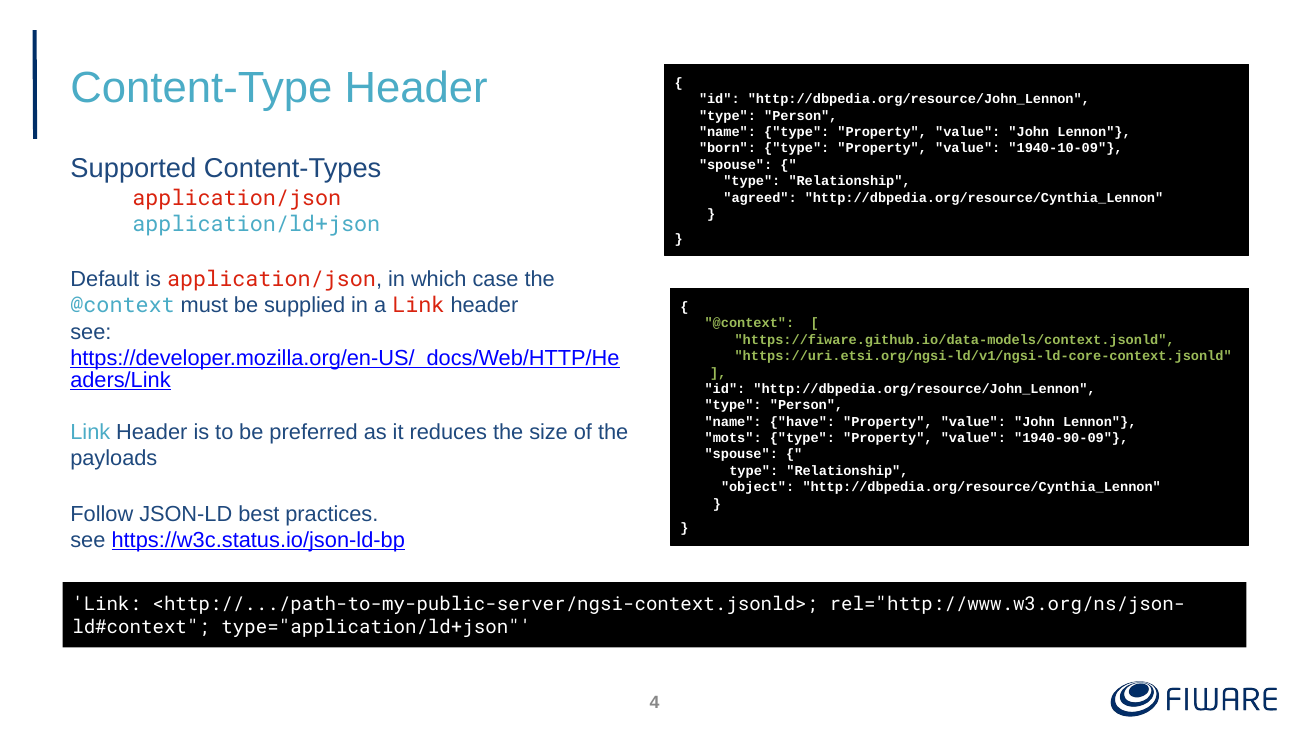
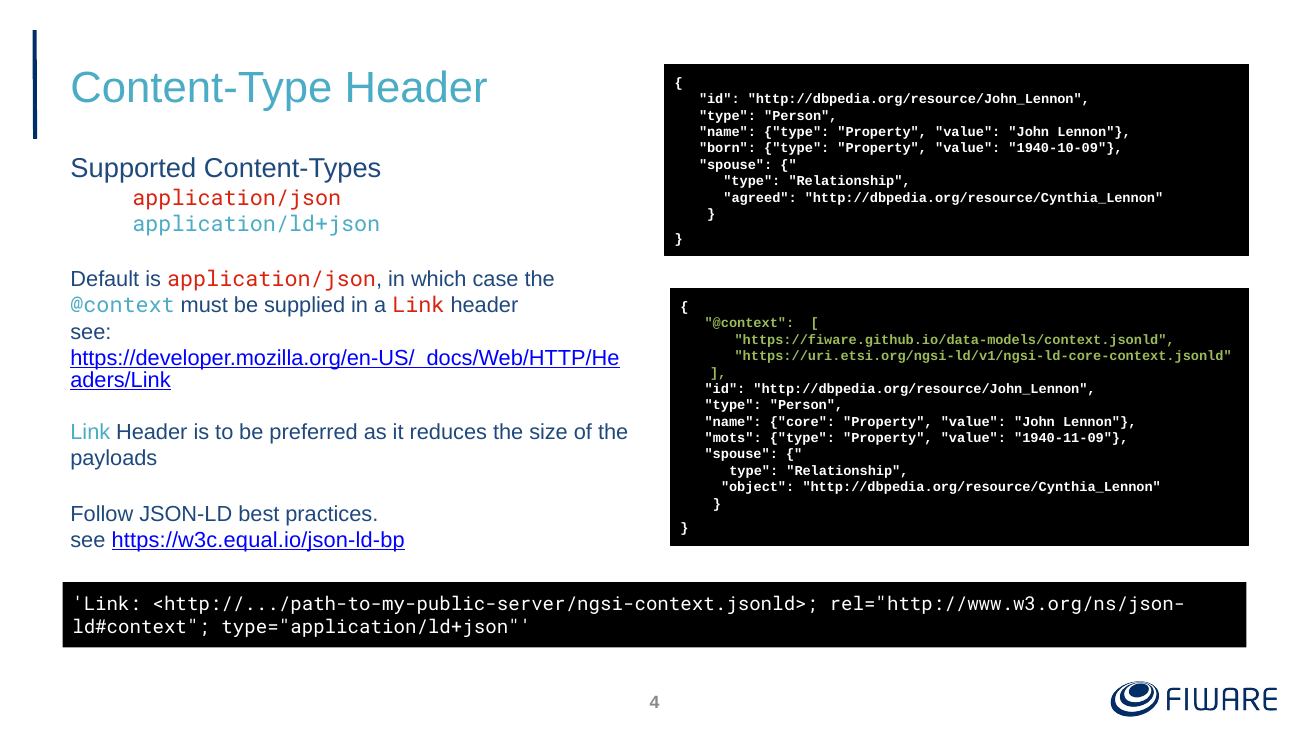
have: have -> core
1940-90-09: 1940-90-09 -> 1940-11-09
https://w3c.status.io/json-ld-bp: https://w3c.status.io/json-ld-bp -> https://w3c.equal.io/json-ld-bp
